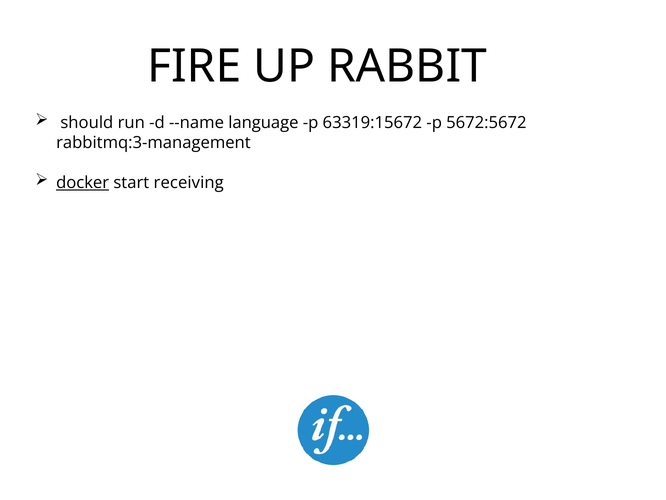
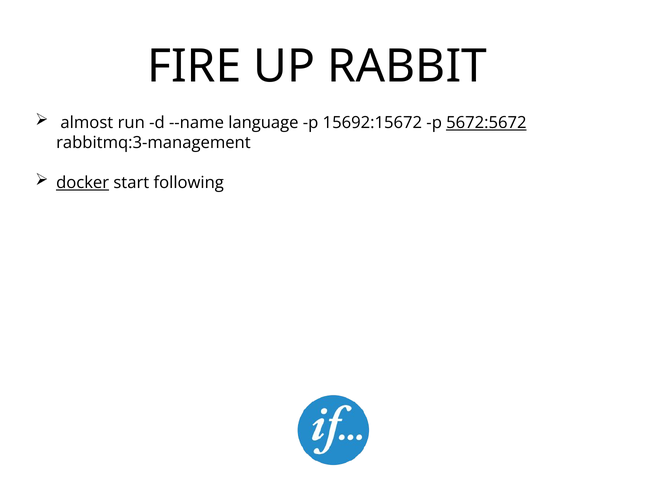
should: should -> almost
63319:15672: 63319:15672 -> 15692:15672
5672:5672 underline: none -> present
receiving: receiving -> following
